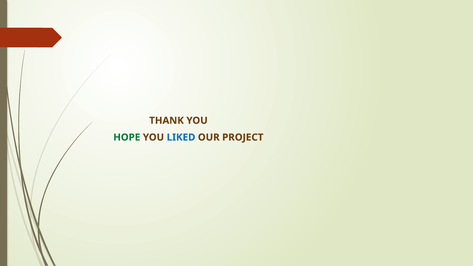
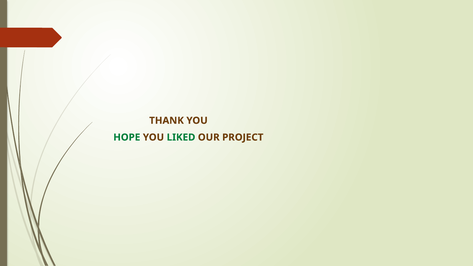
LIKED colour: blue -> green
